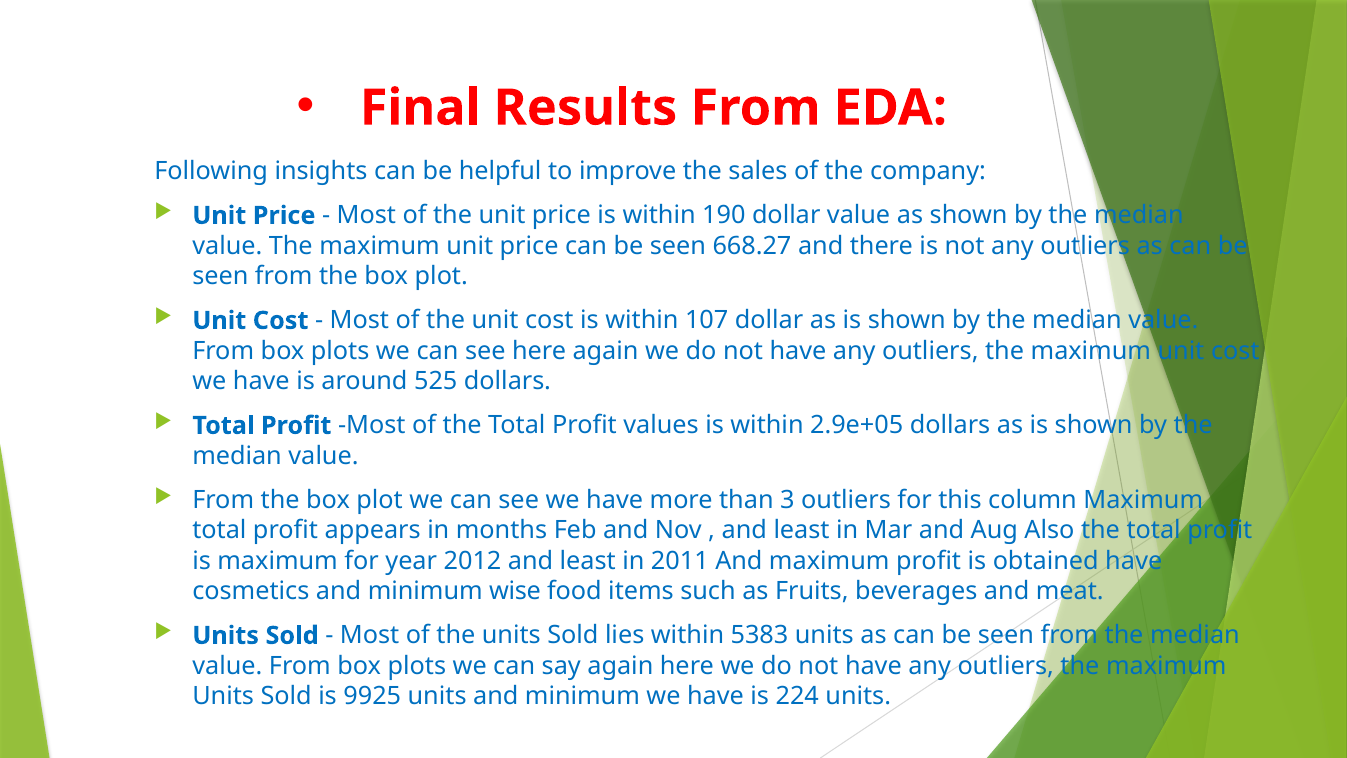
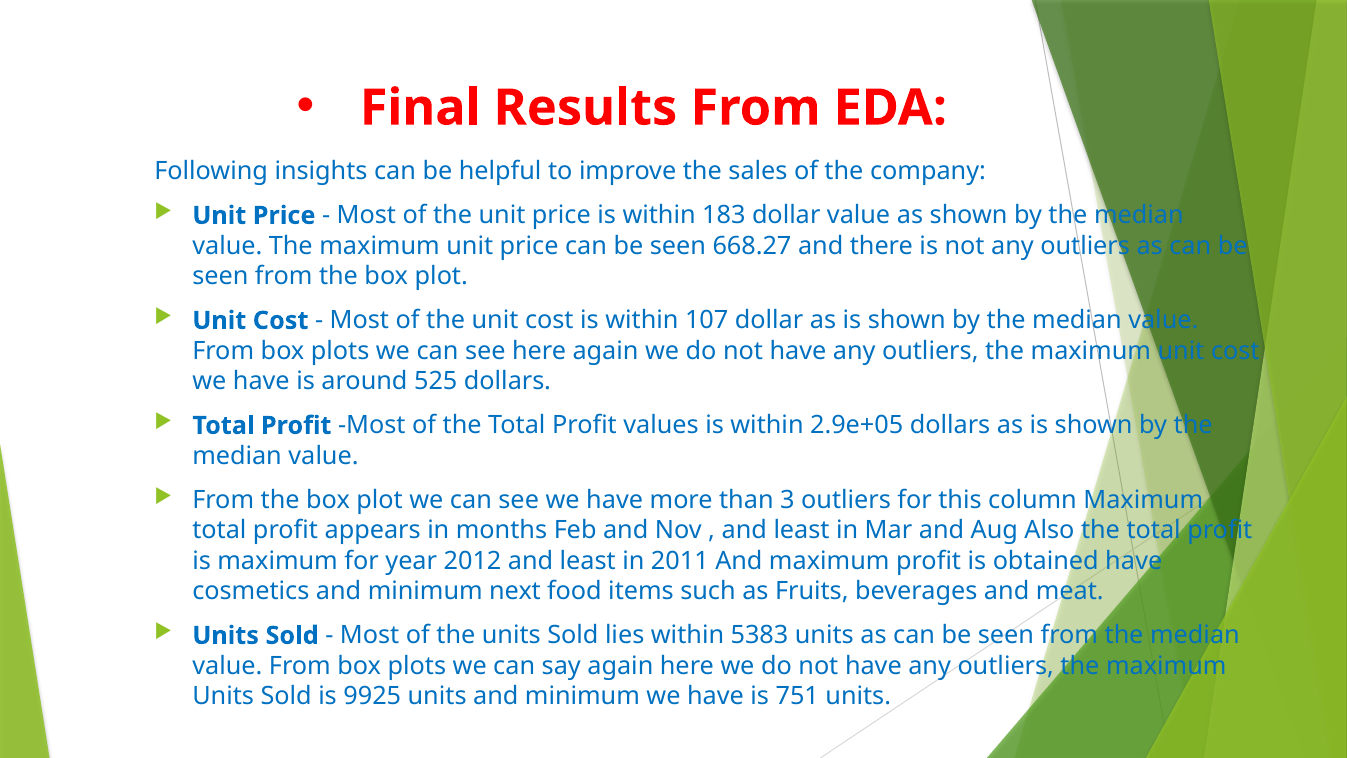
190: 190 -> 183
wise: wise -> next
224: 224 -> 751
